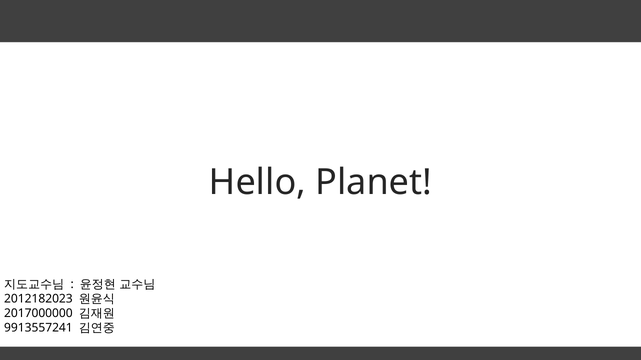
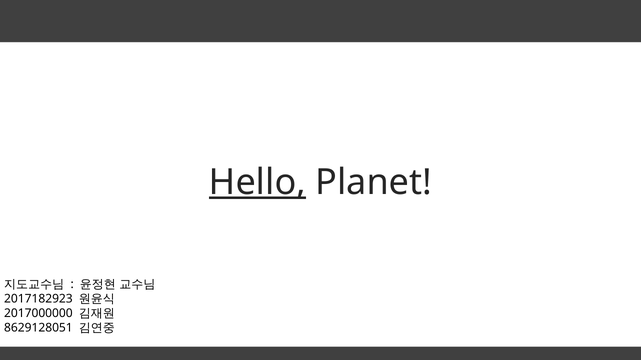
Hello underline: none -> present
2012182023: 2012182023 -> 2017182923
9913557241: 9913557241 -> 8629128051
